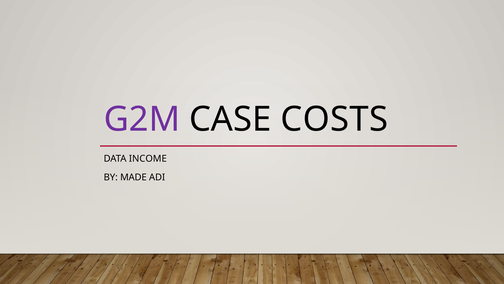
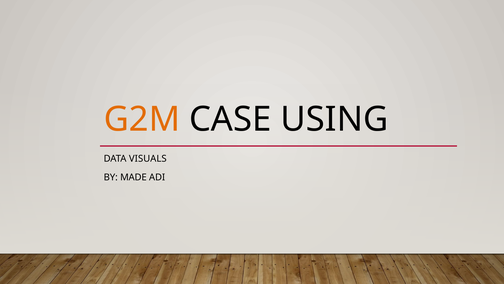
G2M colour: purple -> orange
COSTS: COSTS -> USING
INCOME: INCOME -> VISUALS
